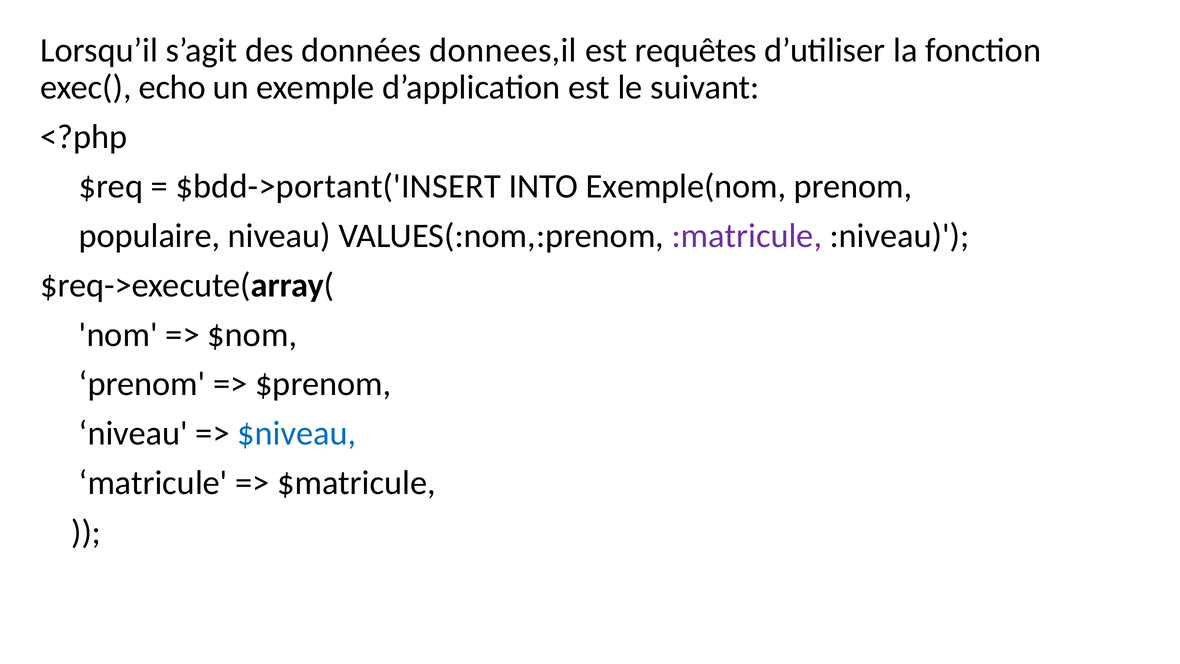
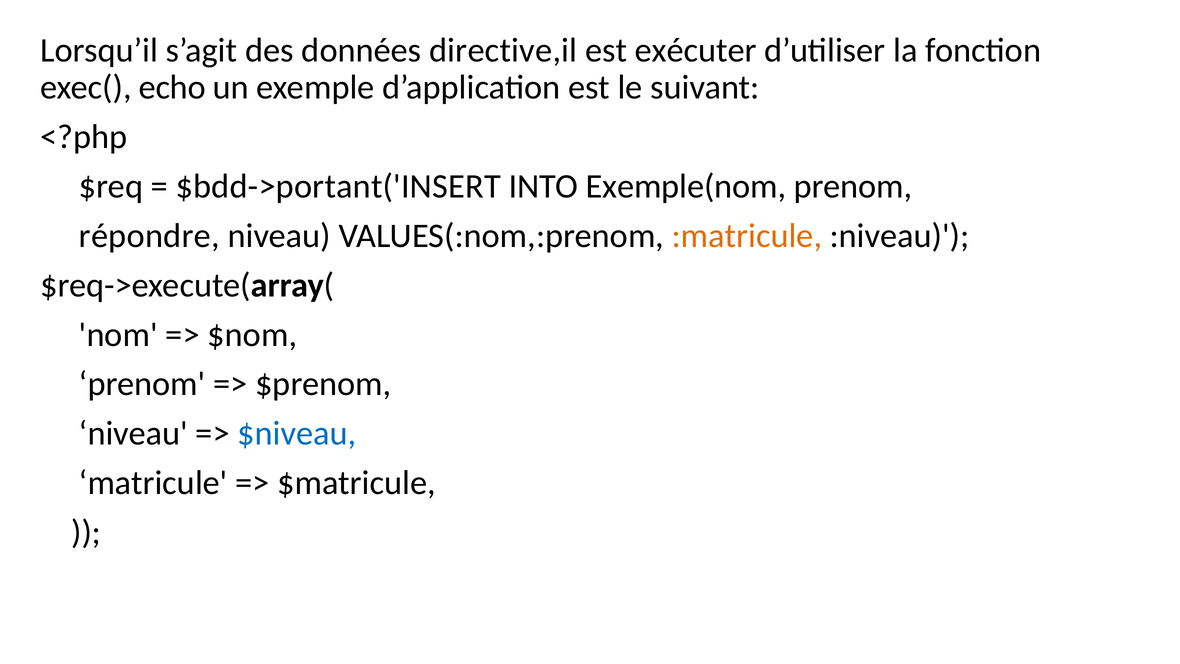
donnees,il: donnees,il -> directive,il
requêtes: requêtes -> exécuter
populaire: populaire -> répondre
:matricule colour: purple -> orange
